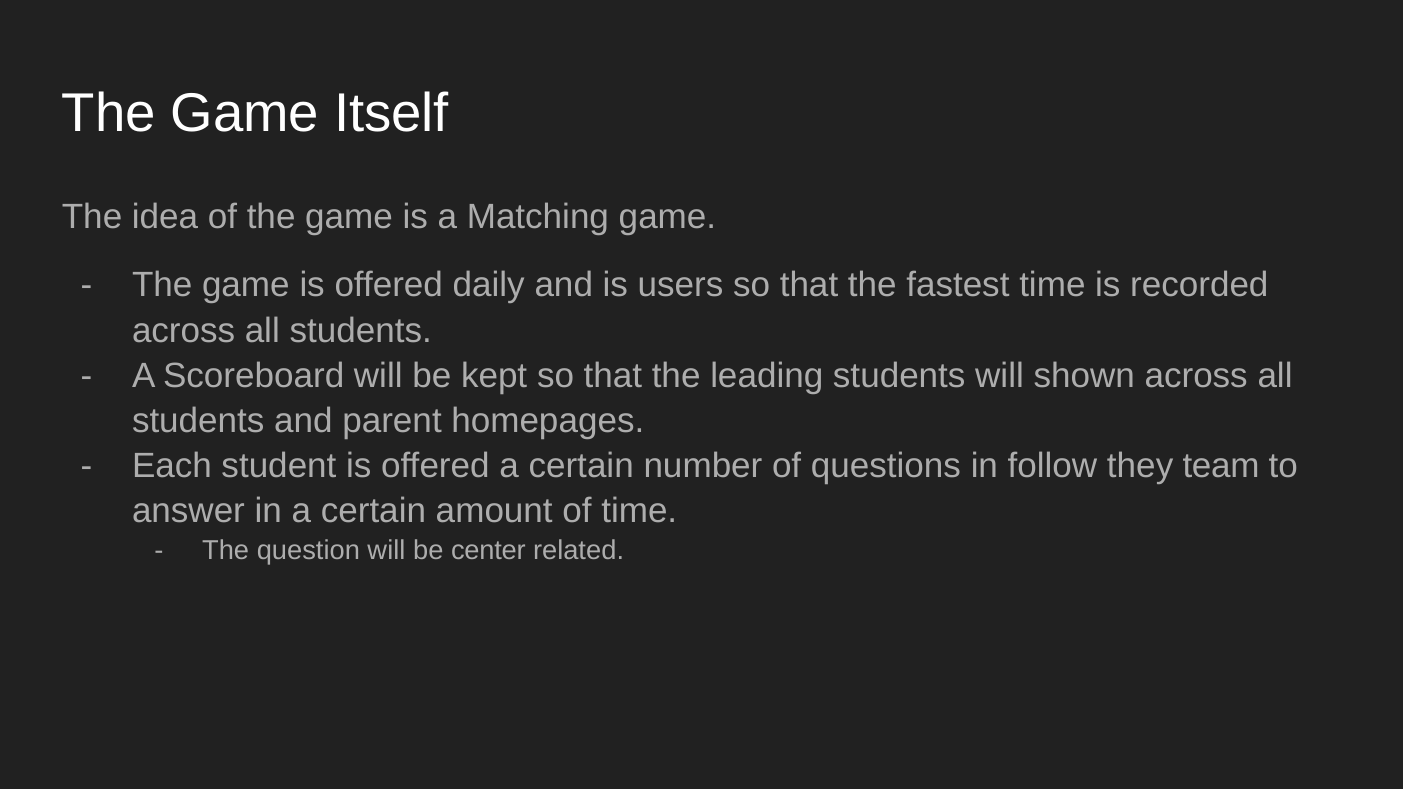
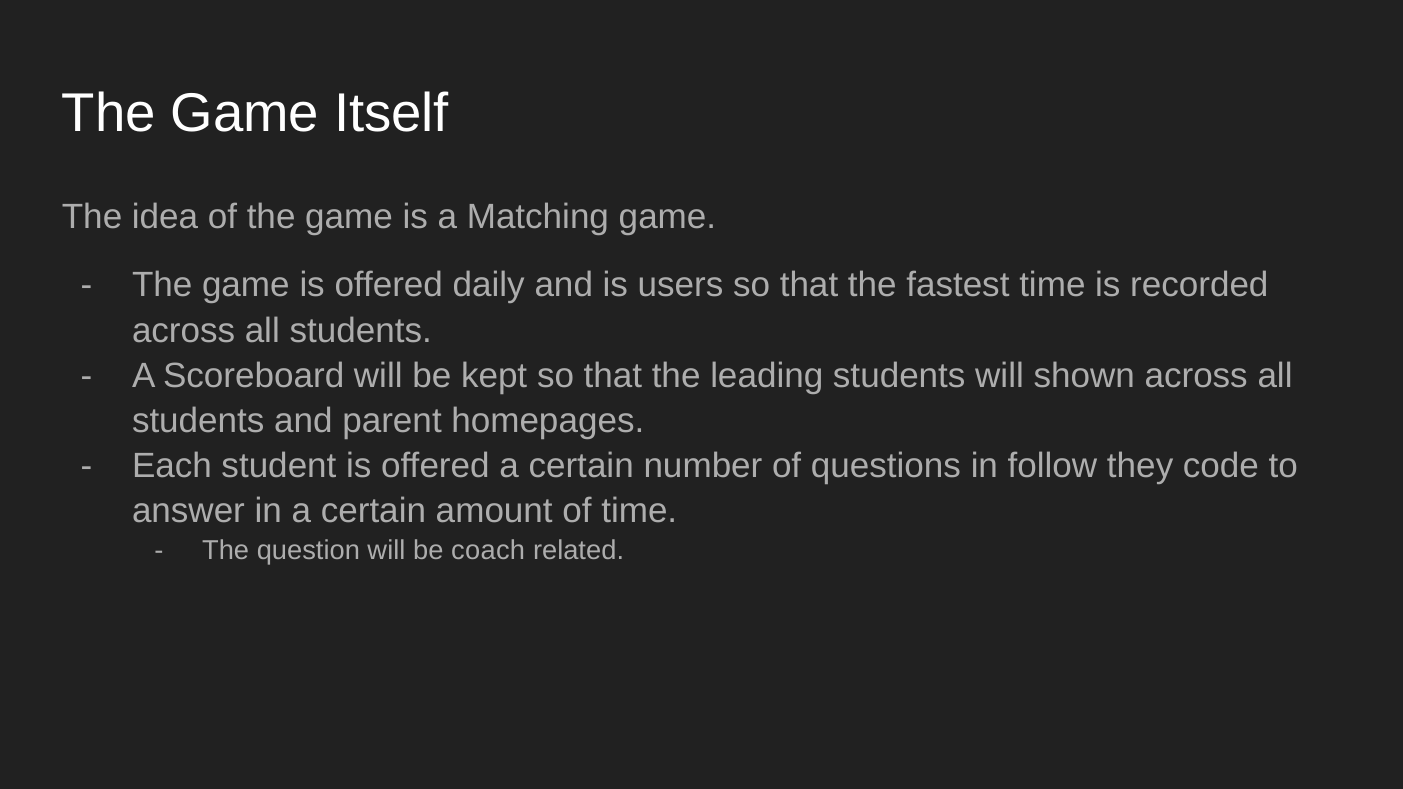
team: team -> code
center: center -> coach
